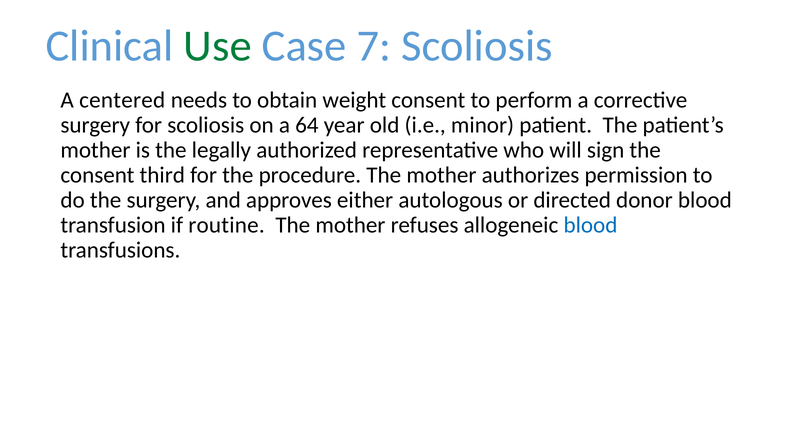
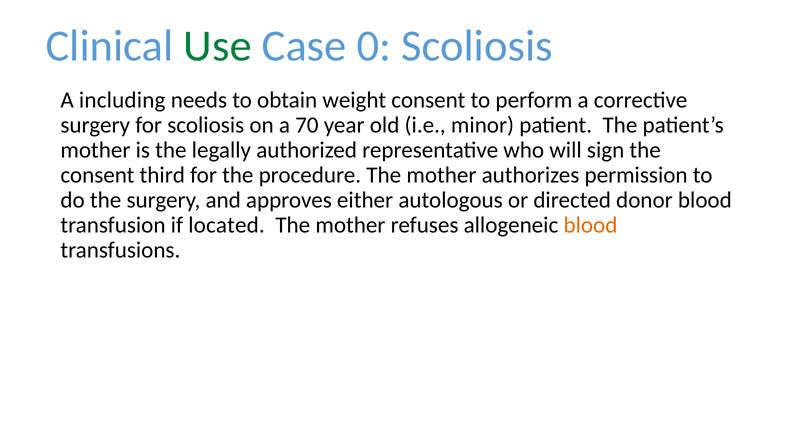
7: 7 -> 0
centered: centered -> including
64: 64 -> 70
routine: routine -> located
blood at (590, 225) colour: blue -> orange
